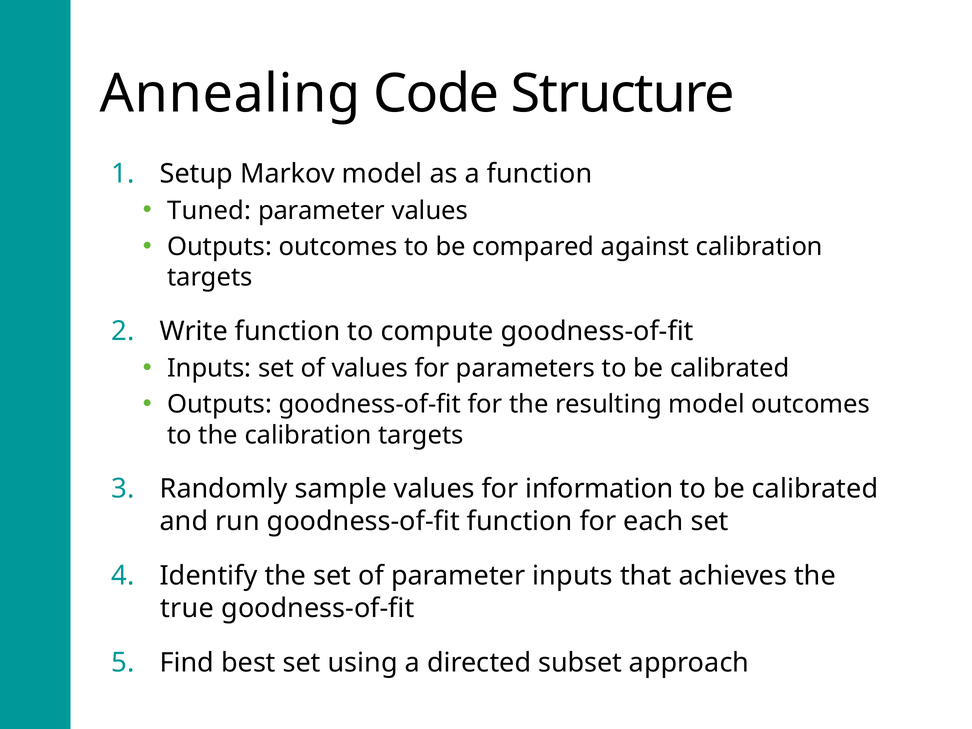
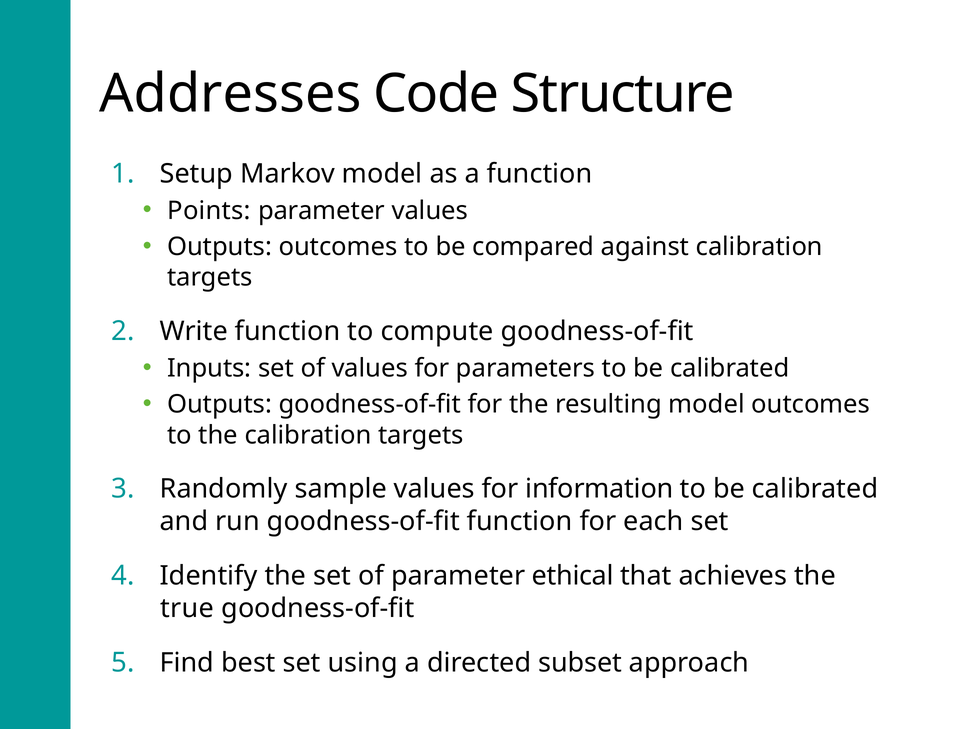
Annealing: Annealing -> Addresses
Tuned: Tuned -> Points
parameter inputs: inputs -> ethical
